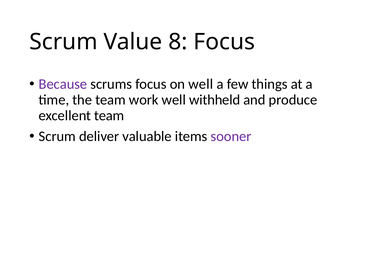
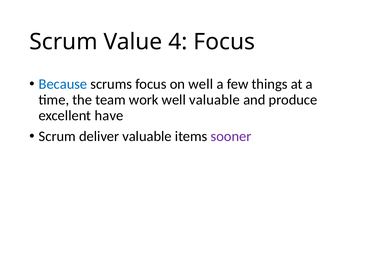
8: 8 -> 4
Because colour: purple -> blue
well withheld: withheld -> valuable
excellent team: team -> have
